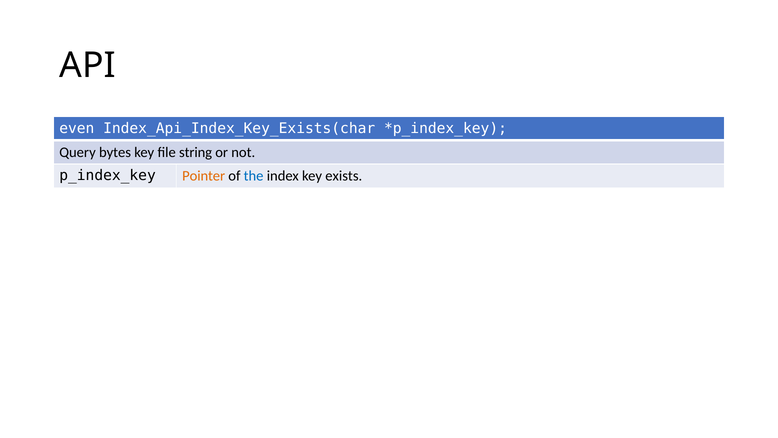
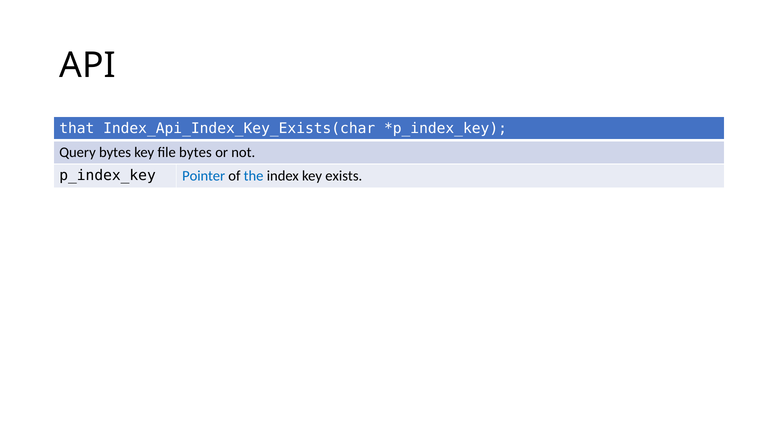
even: even -> that
file string: string -> bytes
Pointer colour: orange -> blue
